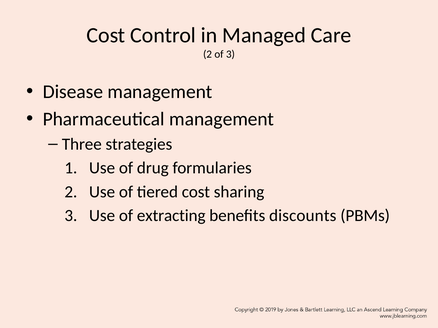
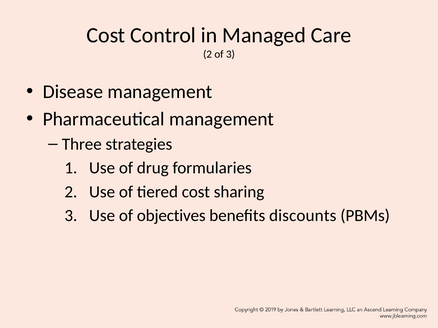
extracting: extracting -> objectives
